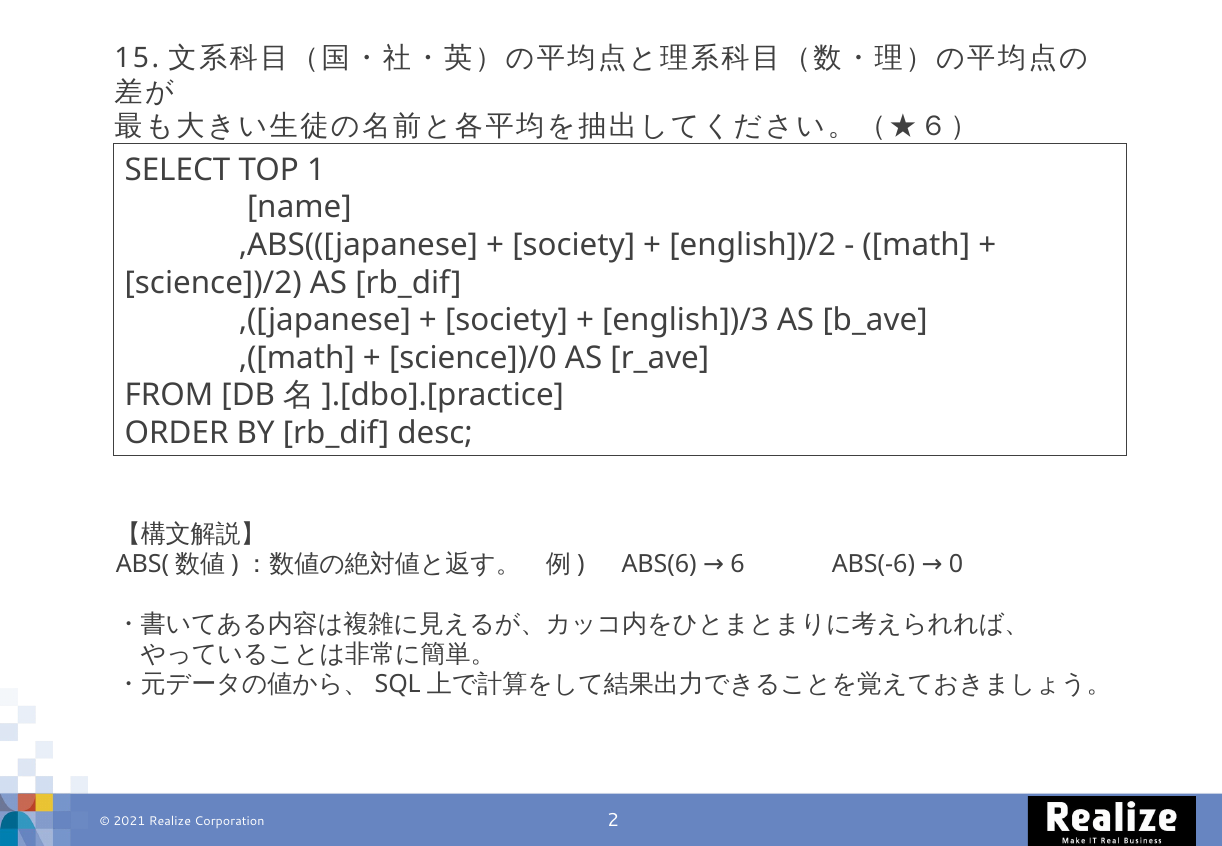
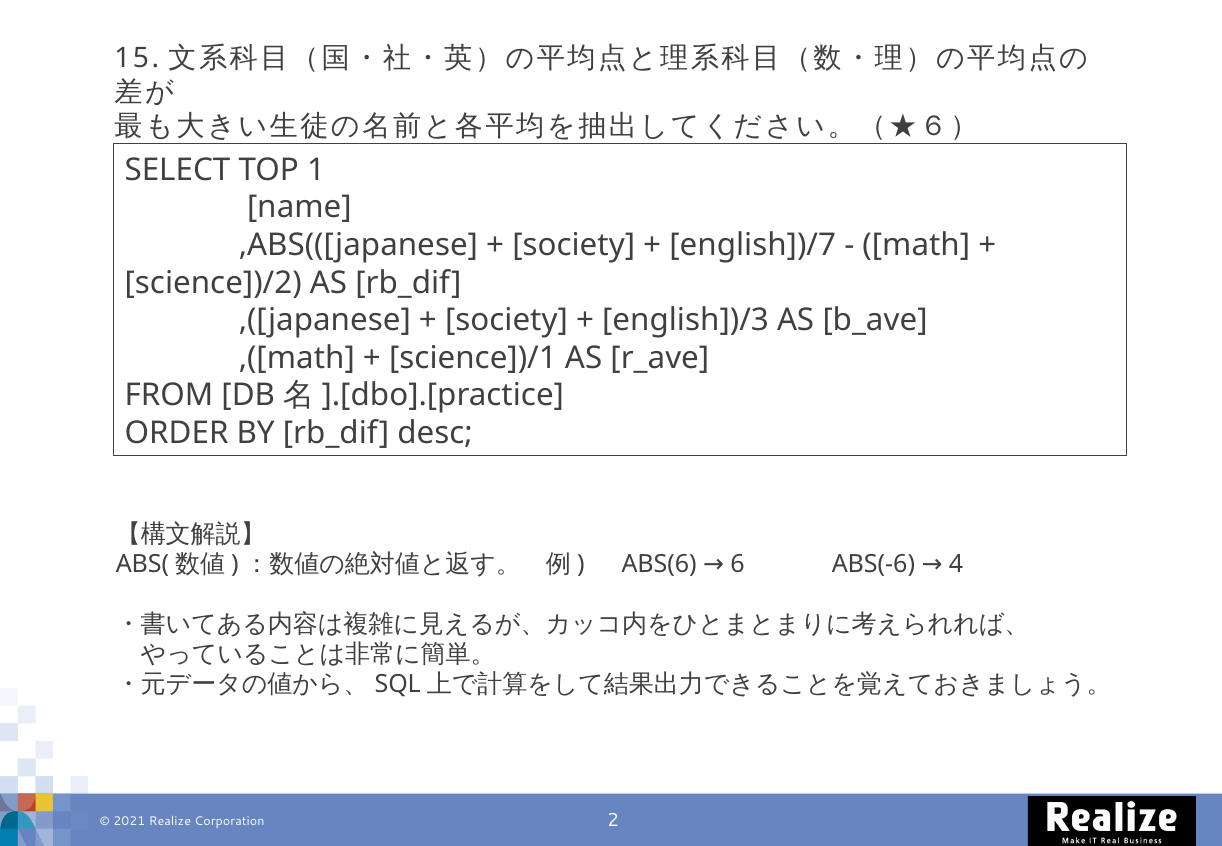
english])/2: english])/2 -> english])/7
science])/0: science])/0 -> science])/1
0: 0 -> 4
